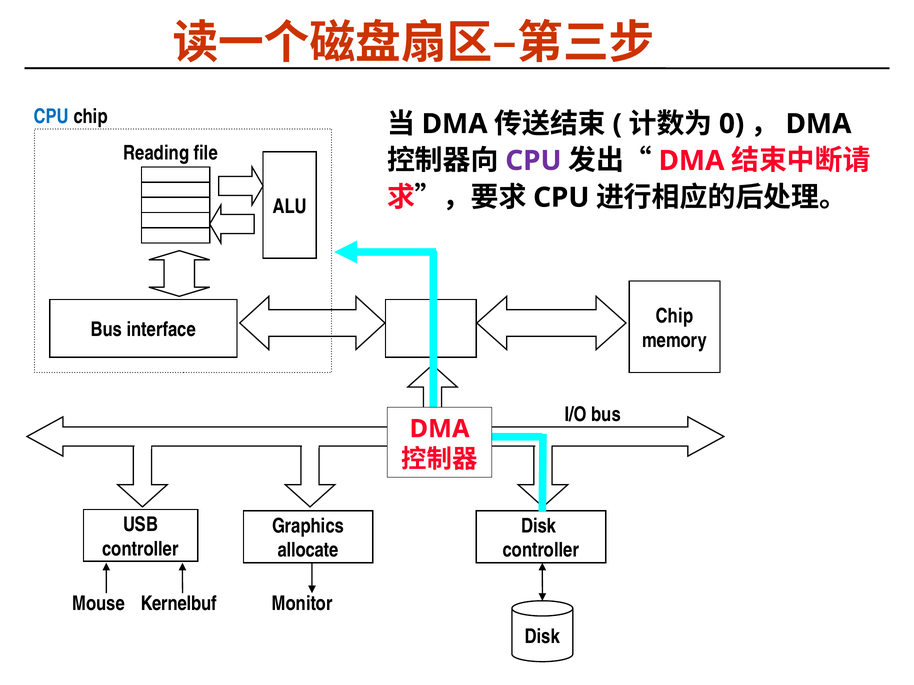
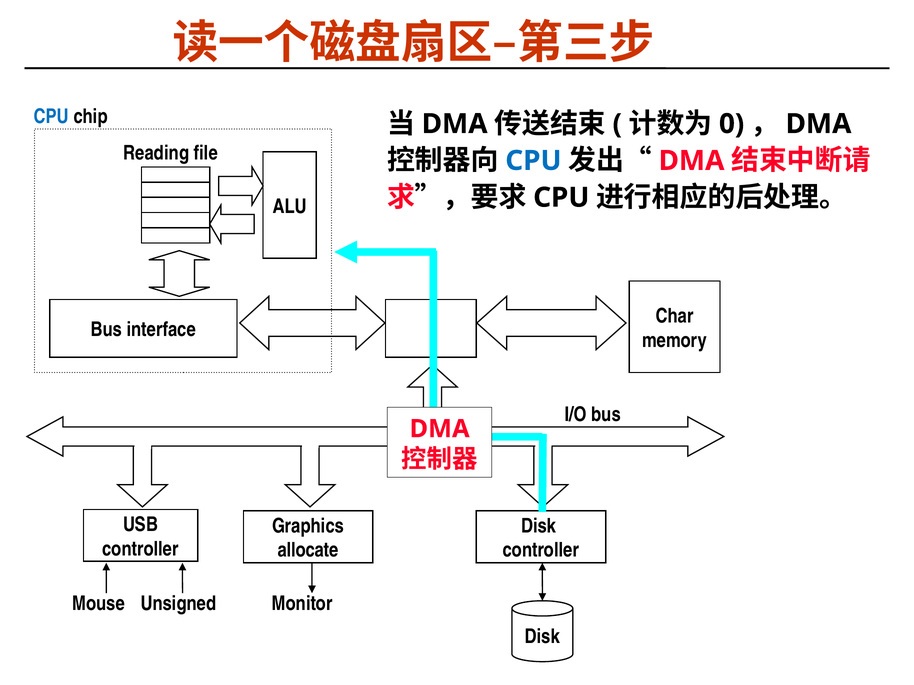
CPU at (533, 161) colour: purple -> blue
Chip at (674, 316): Chip -> Char
Kernelbuf: Kernelbuf -> Unsigned
